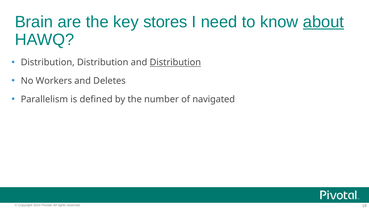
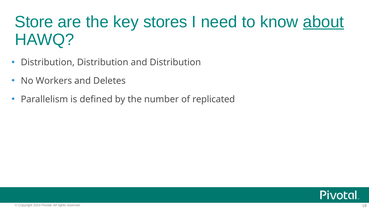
Brain: Brain -> Store
Distribution at (175, 62) underline: present -> none
navigated: navigated -> replicated
